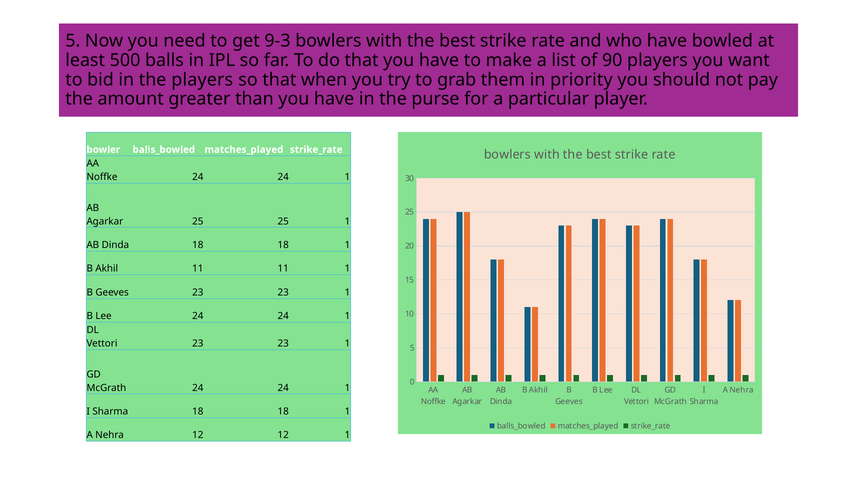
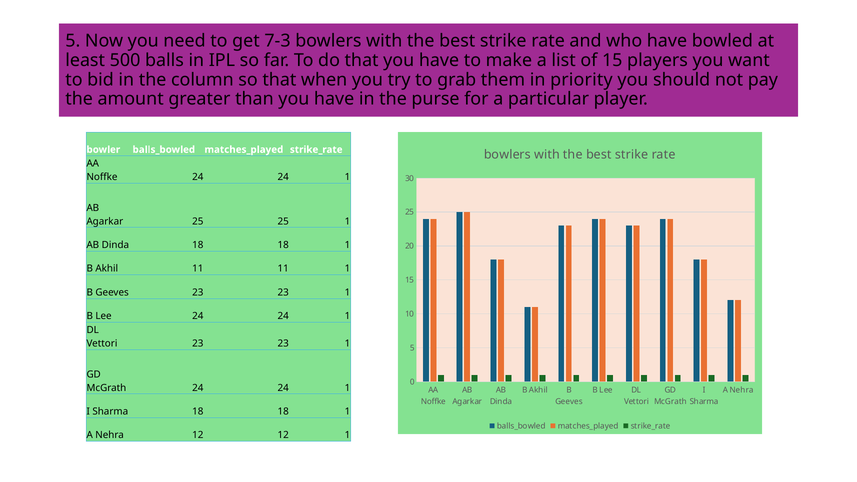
9-3: 9-3 -> 7-3
of 90: 90 -> 15
the players: players -> column
